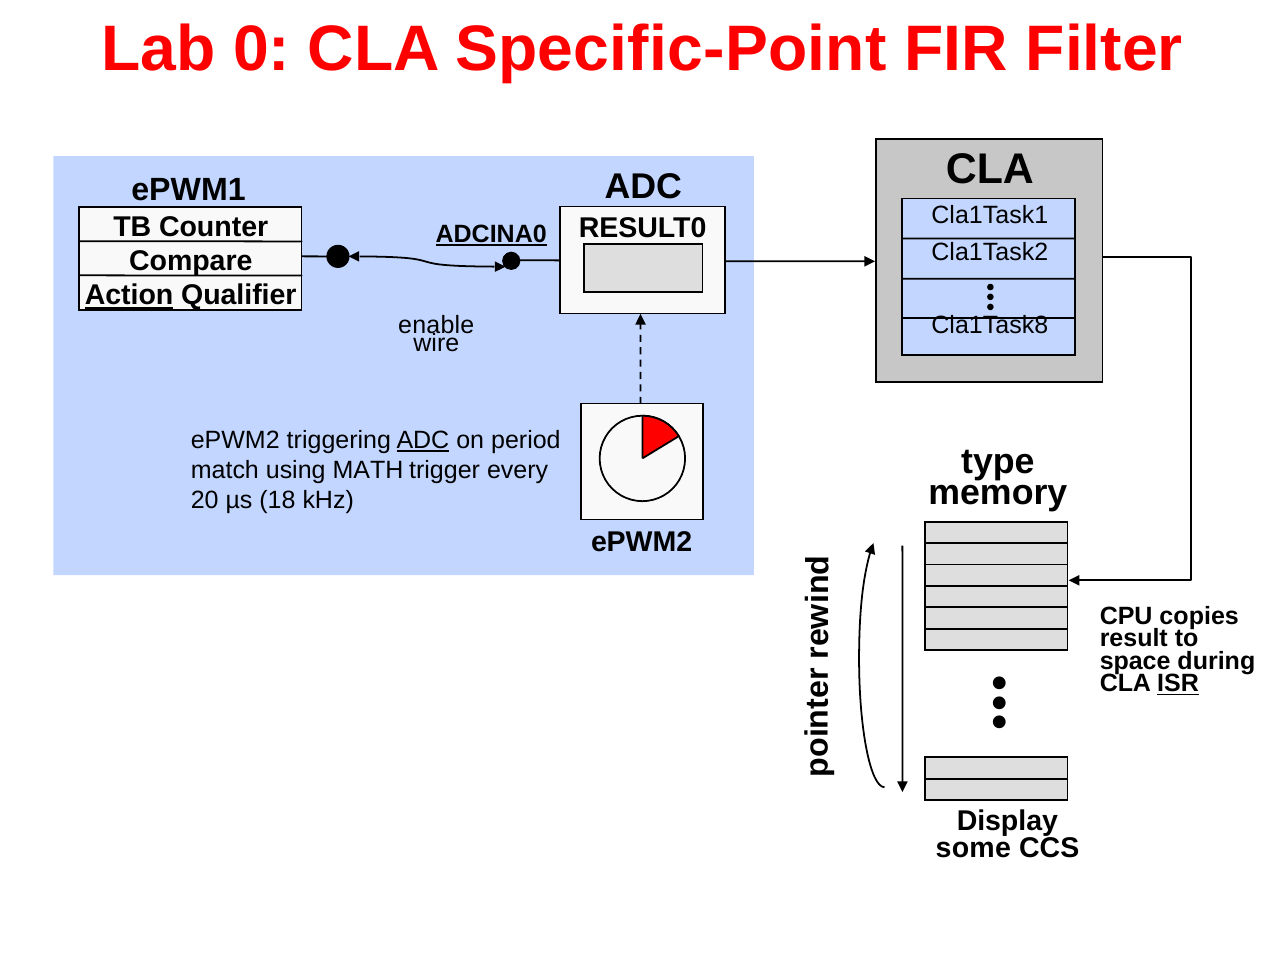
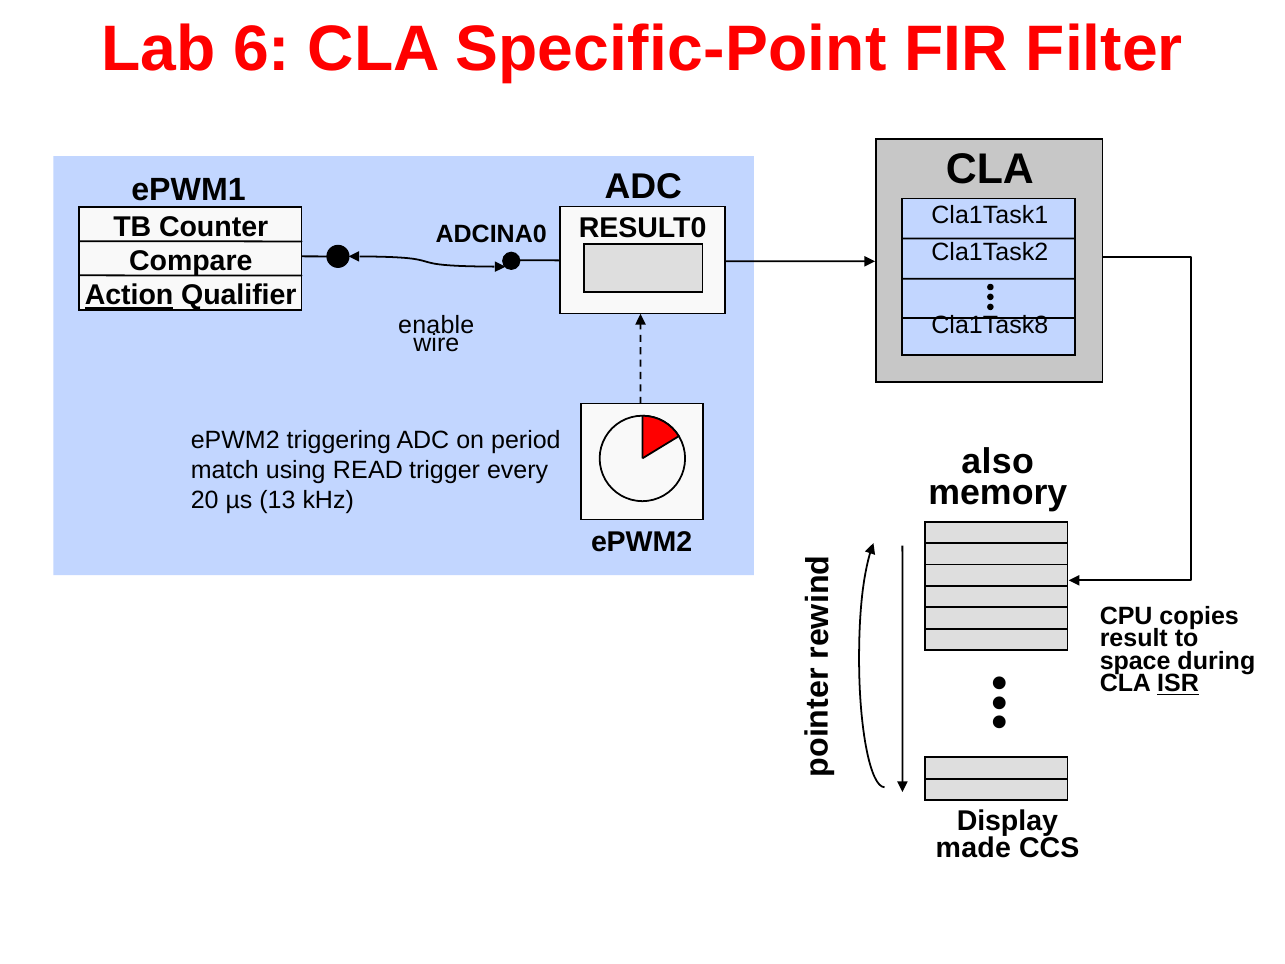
0: 0 -> 6
ADCINA0 underline: present -> none
ADC at (423, 440) underline: present -> none
type: type -> also
MATH: MATH -> READ
18: 18 -> 13
some: some -> made
